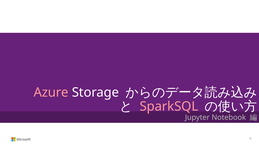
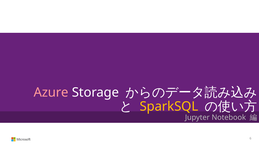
SparkSQL colour: pink -> yellow
